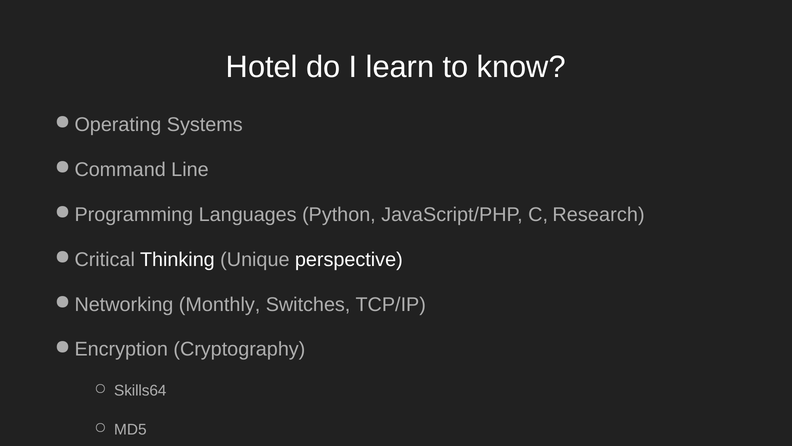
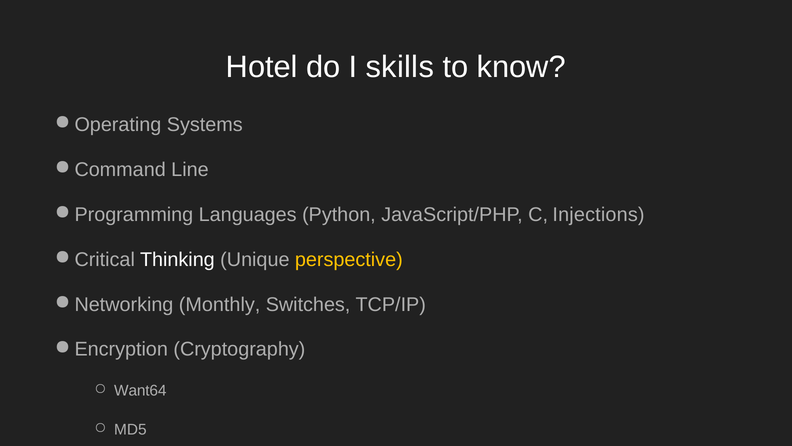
I learn: learn -> skills
Research: Research -> Injections
perspective colour: white -> yellow
Skills64: Skills64 -> Want64
